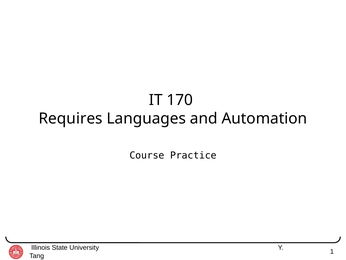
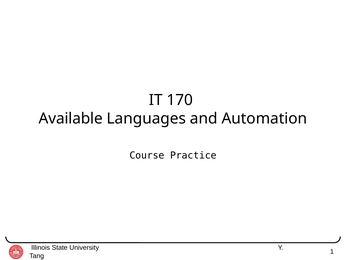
Requires: Requires -> Available
